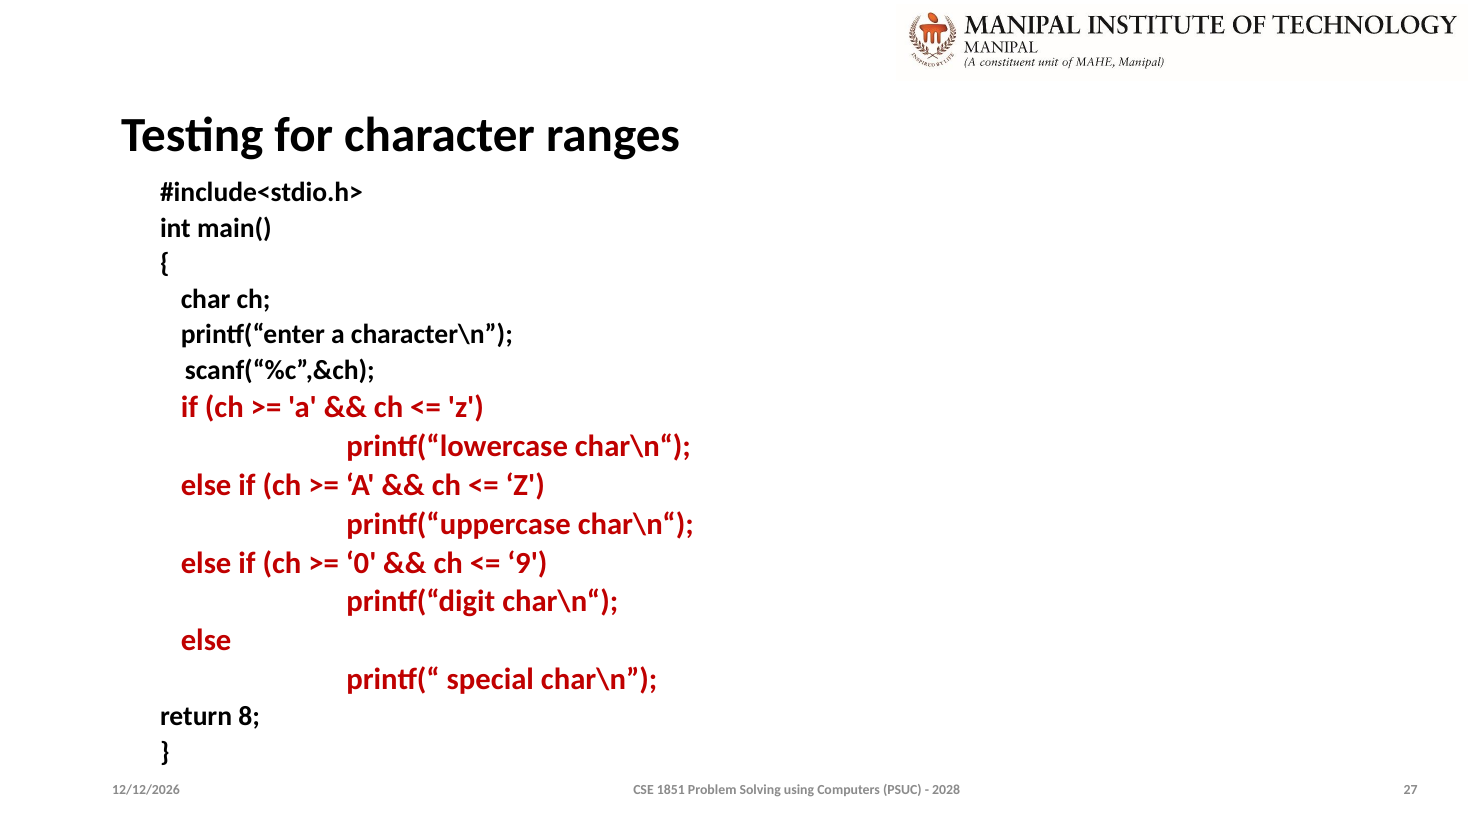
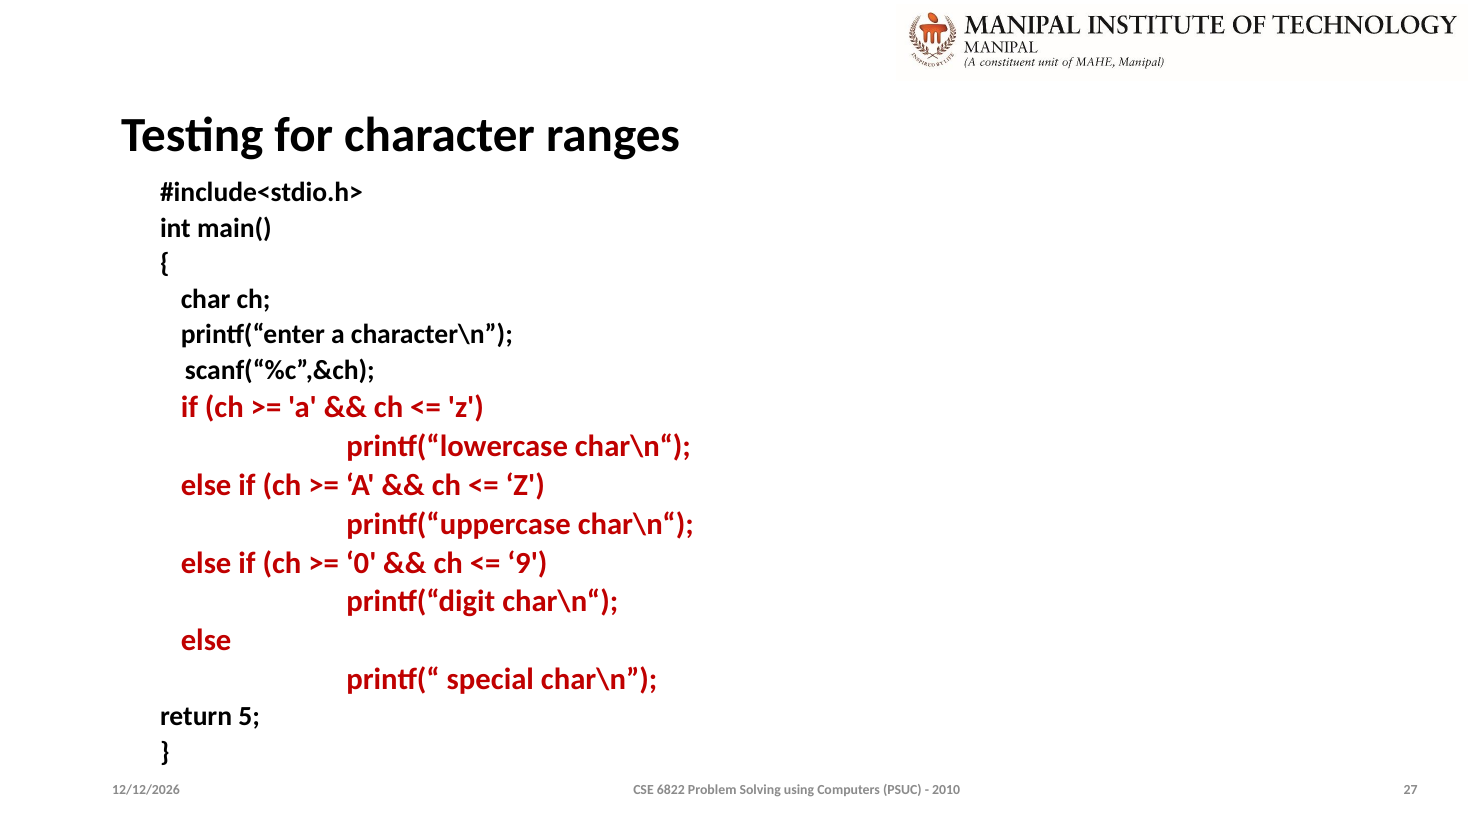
8: 8 -> 5
1851: 1851 -> 6822
2028: 2028 -> 2010
